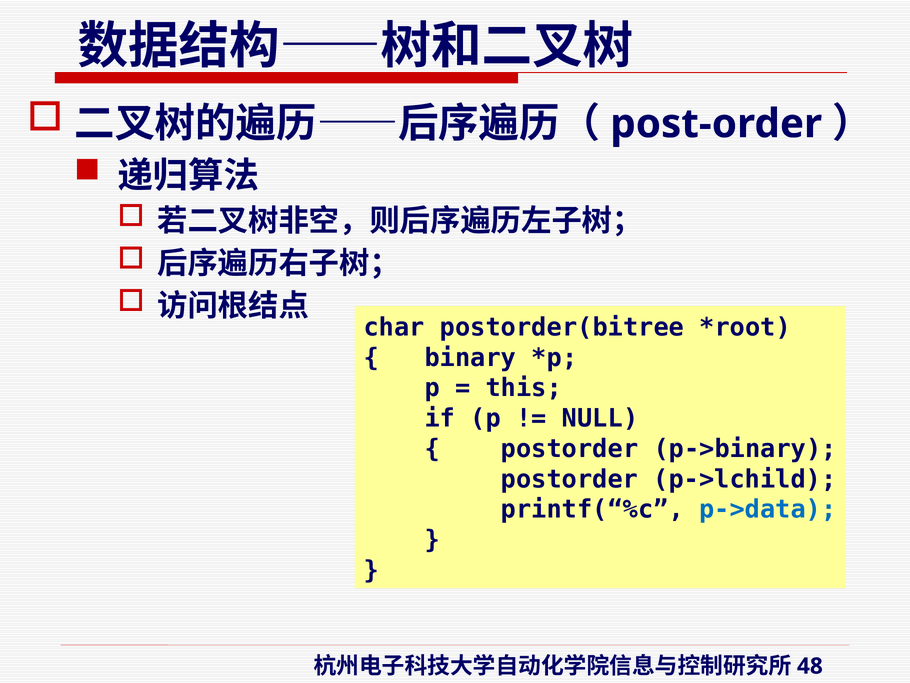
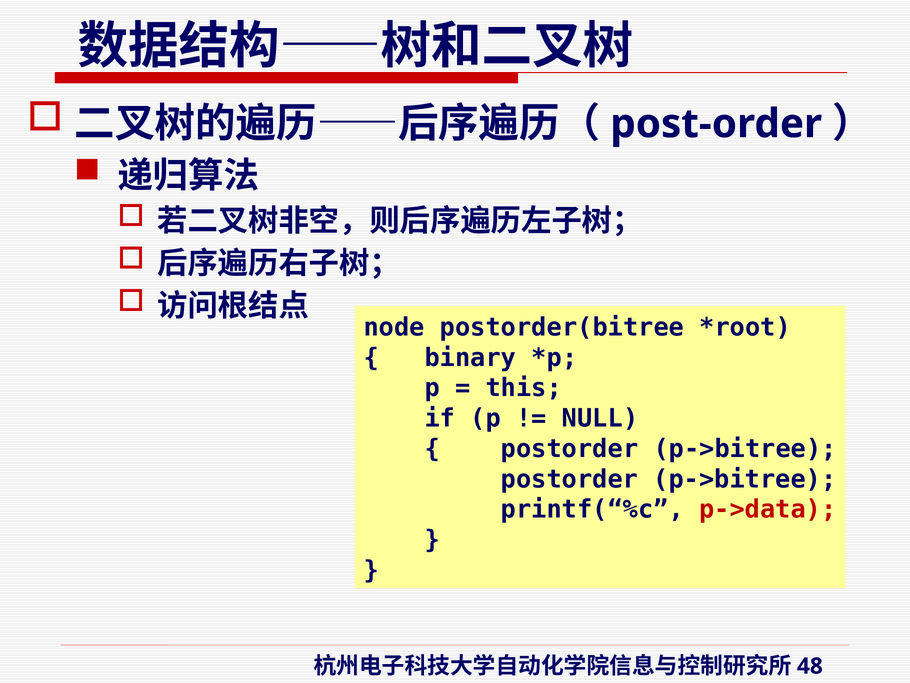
char: char -> node
p->binary at (745, 449): p->binary -> p->bitree
p->lchild at (745, 479): p->lchild -> p->bitree
p->data colour: blue -> red
